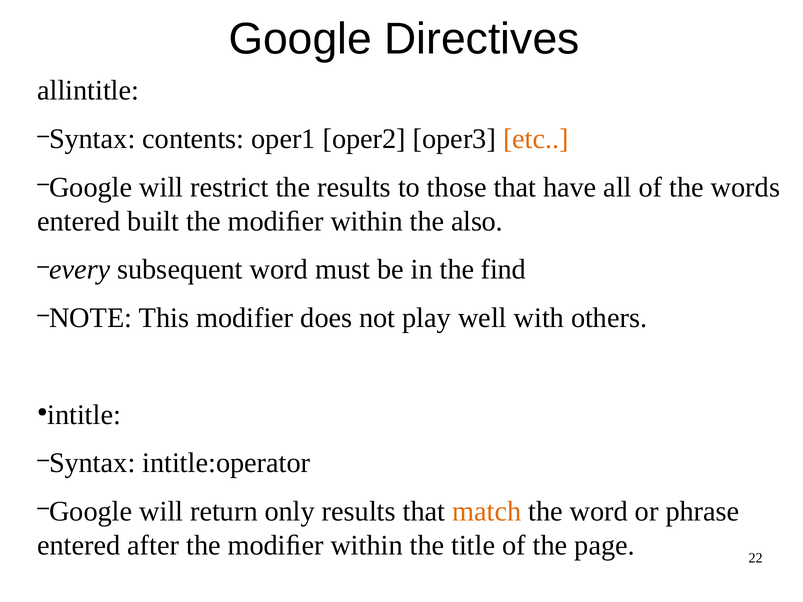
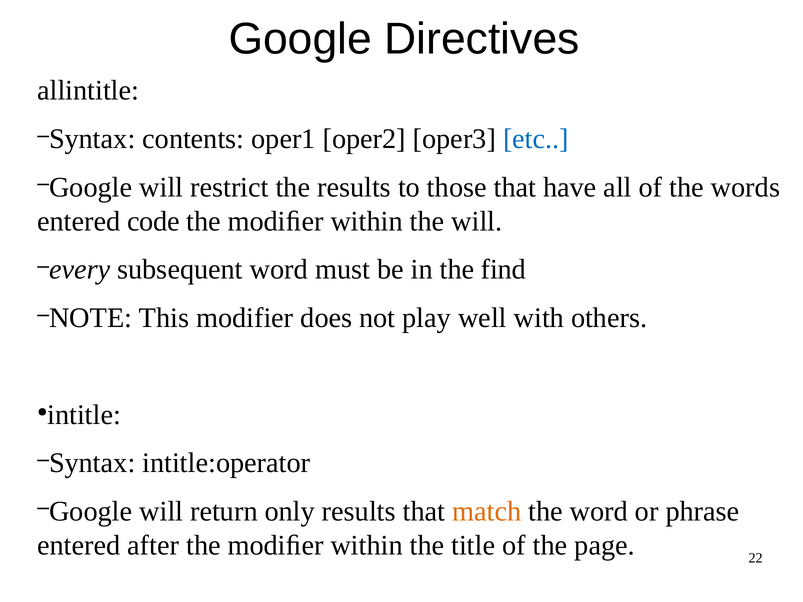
etc colour: orange -> blue
built: built -> code
the also: also -> will
